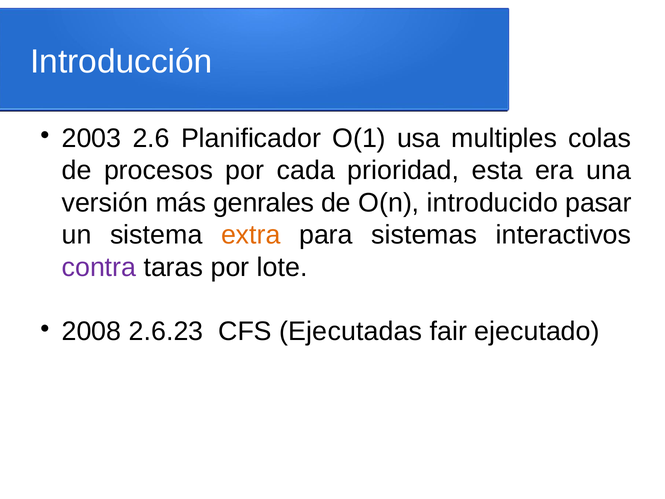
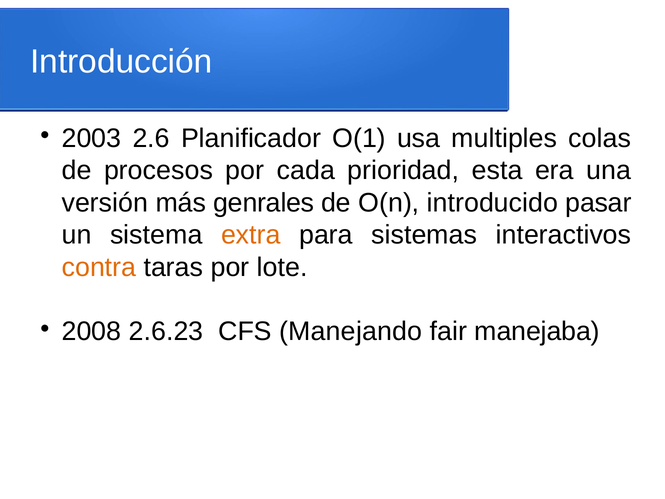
contra colour: purple -> orange
Ejecutadas: Ejecutadas -> Manejando
ejecutado: ejecutado -> manejaba
